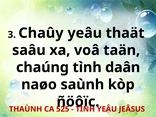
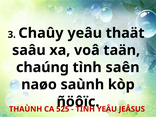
daân: daân -> saên
